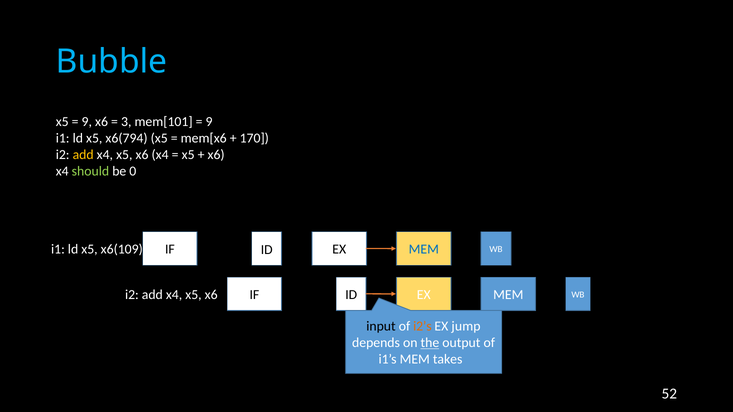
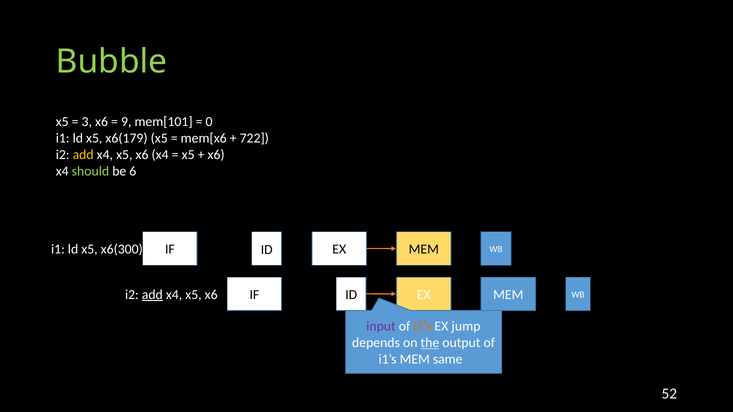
Bubble colour: light blue -> light green
9 at (87, 122): 9 -> 3
3: 3 -> 9
9 at (209, 122): 9 -> 0
x6(794: x6(794 -> x6(179
170: 170 -> 722
0: 0 -> 6
x6(109: x6(109 -> x6(300
MEM at (424, 250) colour: blue -> black
add at (152, 295) underline: none -> present
input colour: black -> purple
takes: takes -> same
